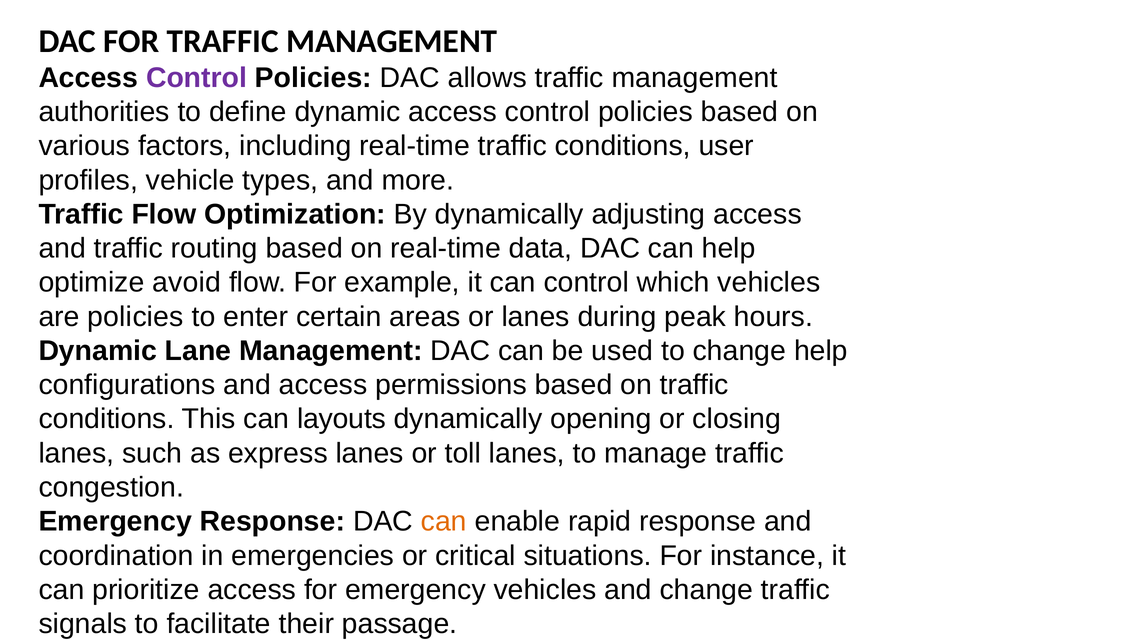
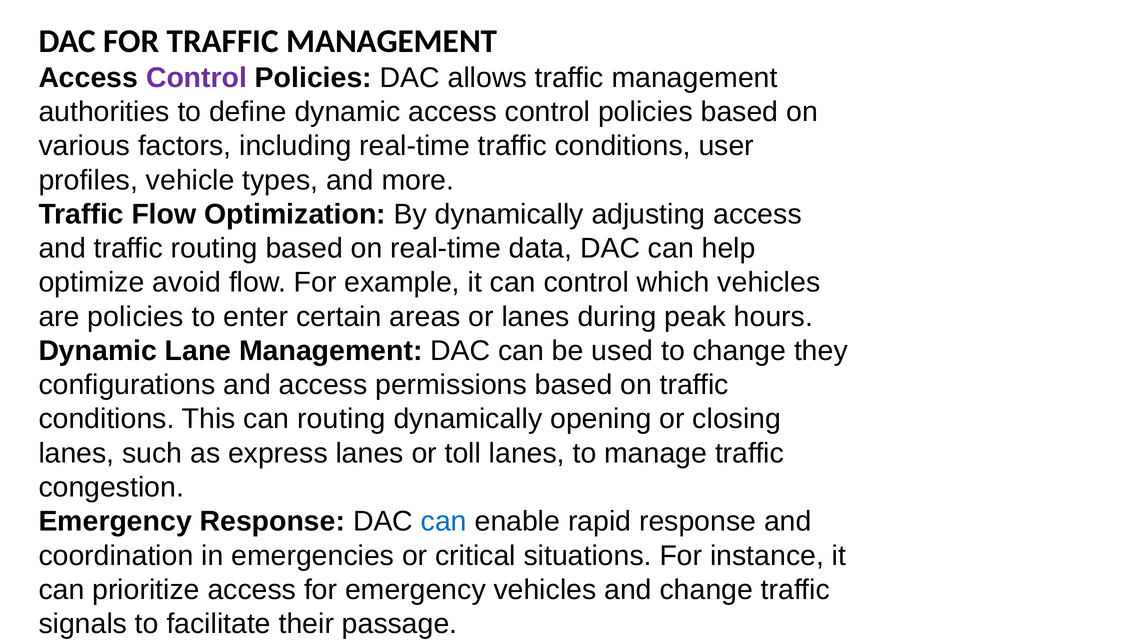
change help: help -> they
can layouts: layouts -> routing
can at (444, 522) colour: orange -> blue
